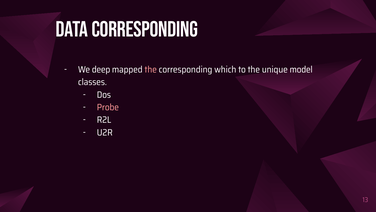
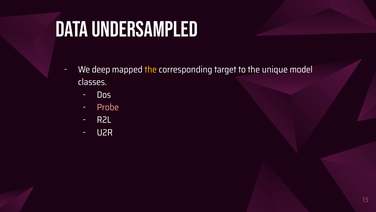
DATA CORRESPONDING: CORRESPONDING -> UNDERSAMPLED
the at (151, 69) colour: pink -> yellow
which: which -> target
